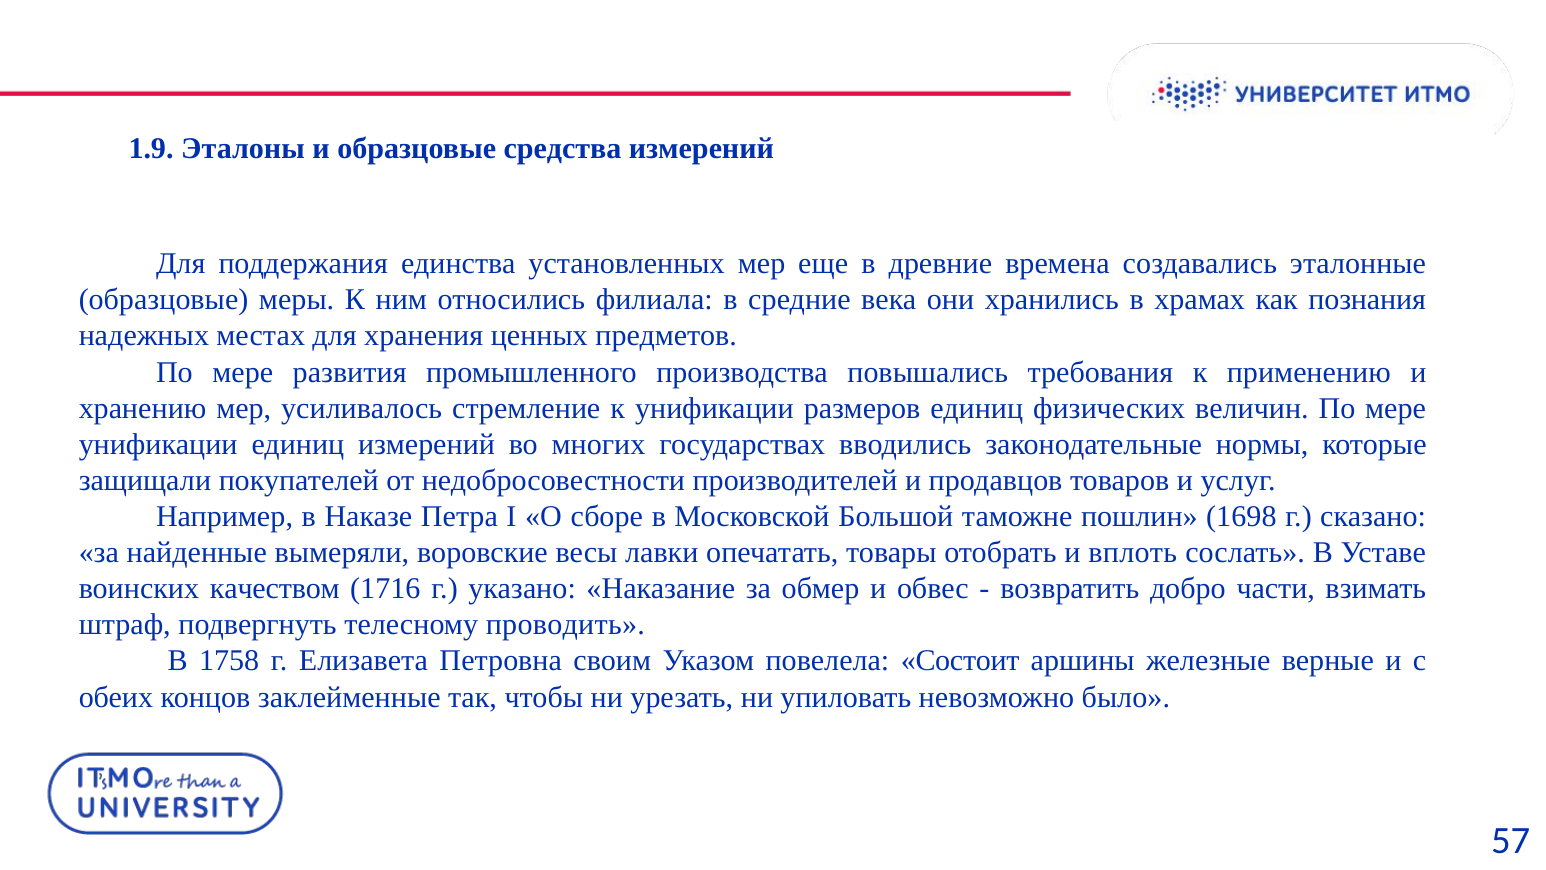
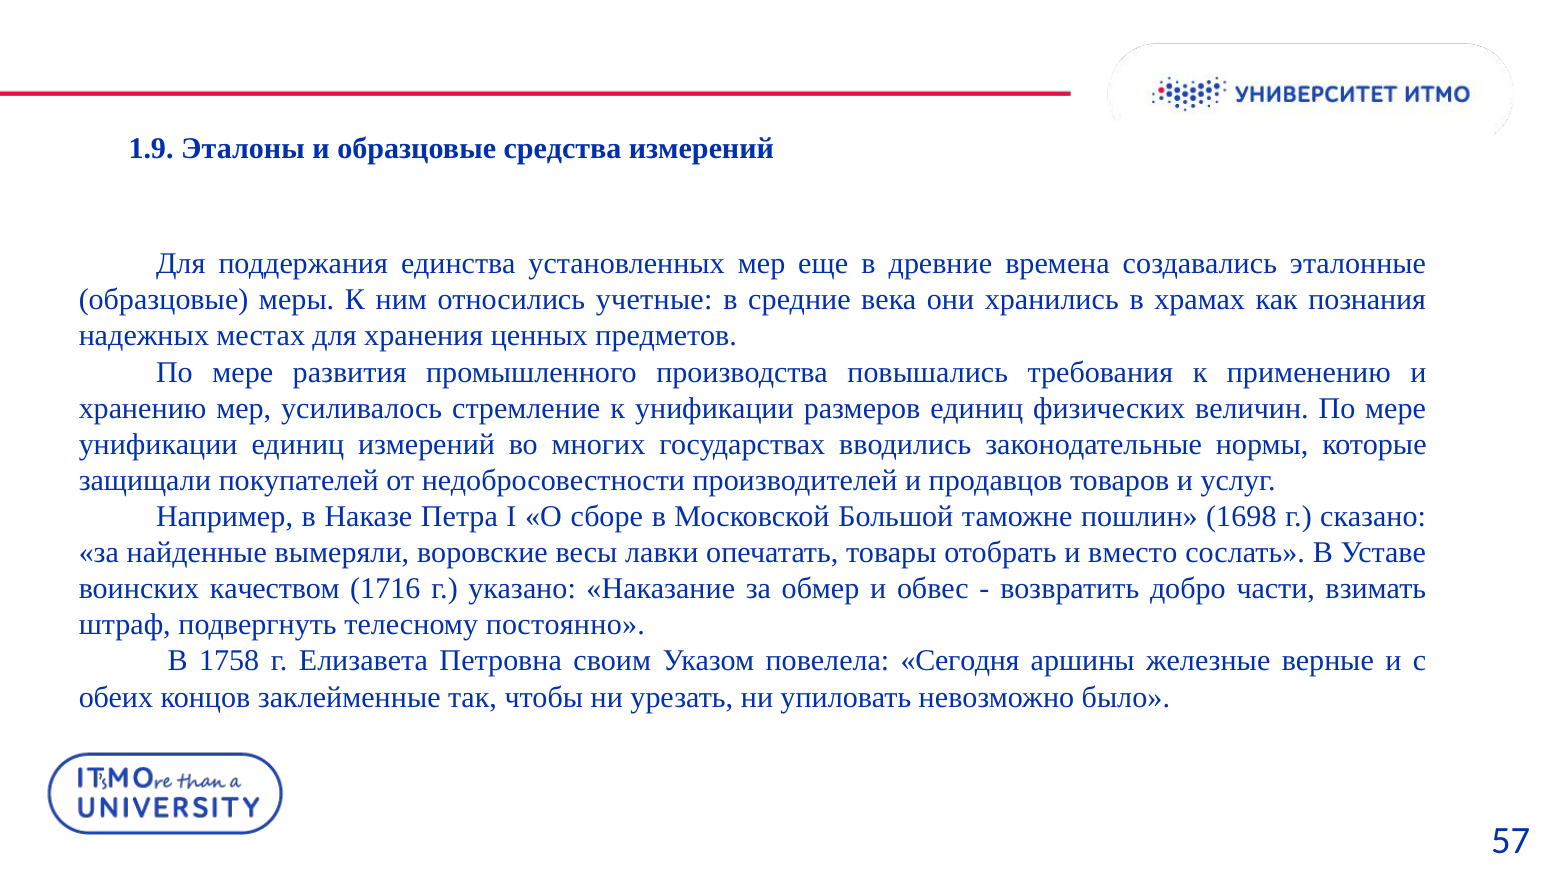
филиала: филиала -> учетные
вплоть: вплоть -> вместо
проводить: проводить -> постоянно
Состоит: Состоит -> Сегодня
